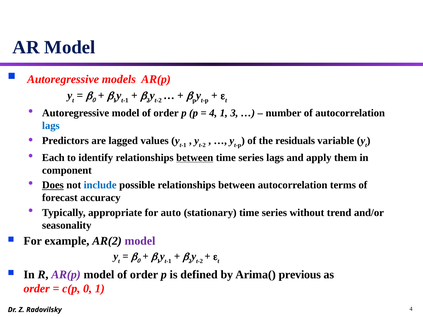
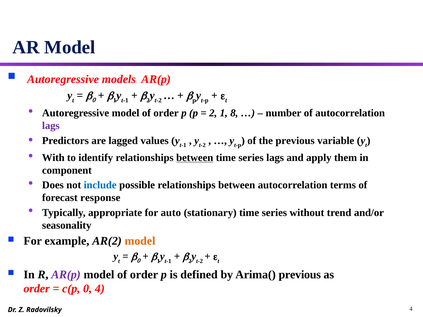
4 at (213, 113): 4 -> 2
3: 3 -> 8
lags at (51, 126) colour: blue -> purple
the residuals: residuals -> previous
Each: Each -> With
Does underline: present -> none
accuracy: accuracy -> response
model at (140, 241) colour: purple -> orange
0 1: 1 -> 4
